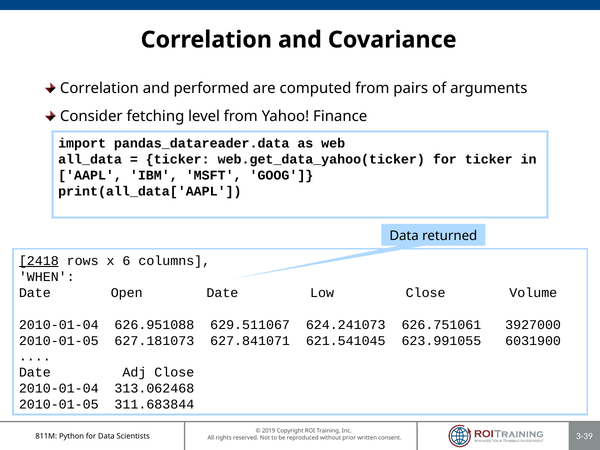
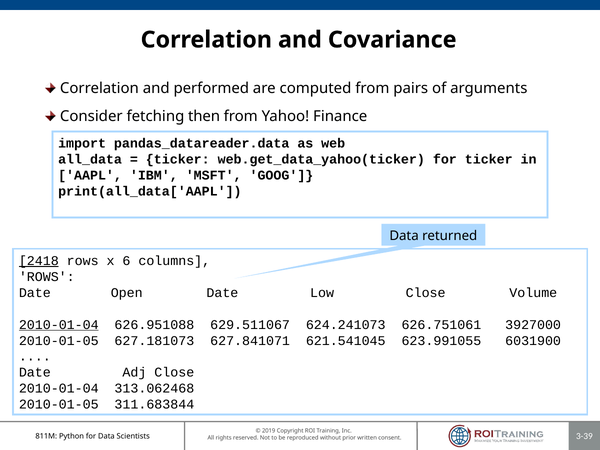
level: level -> then
WHEN at (47, 277): WHEN -> ROWS
2010-01-04 at (59, 325) underline: none -> present
